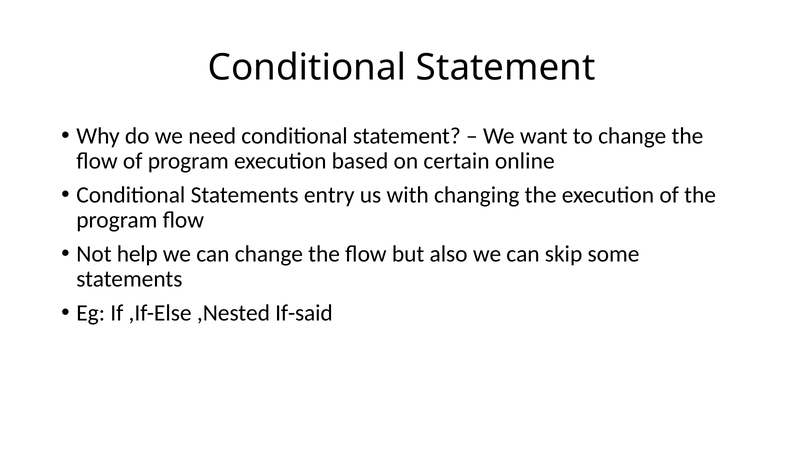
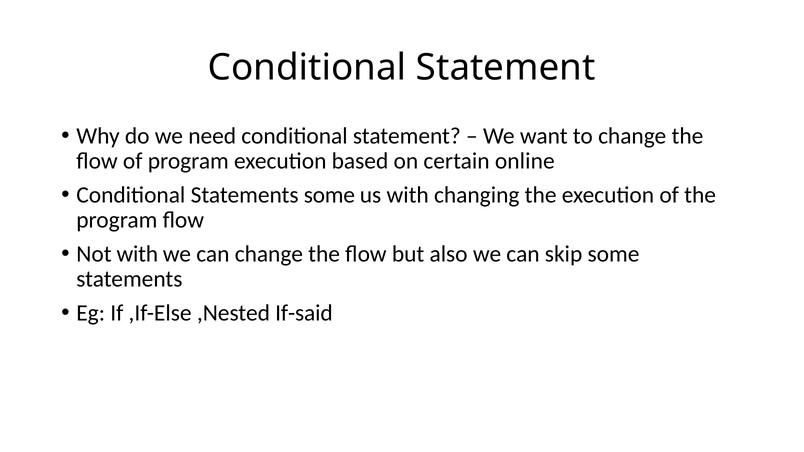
Statements entry: entry -> some
Not help: help -> with
